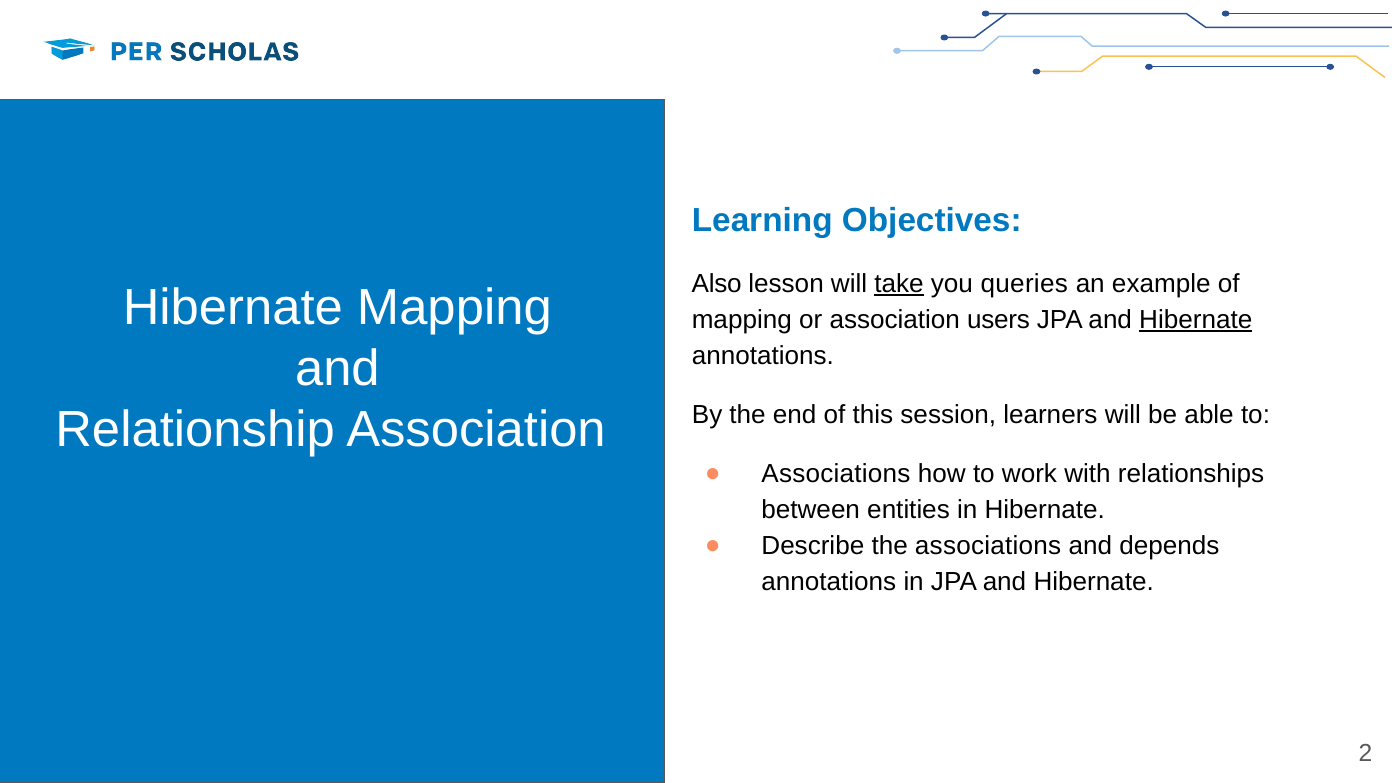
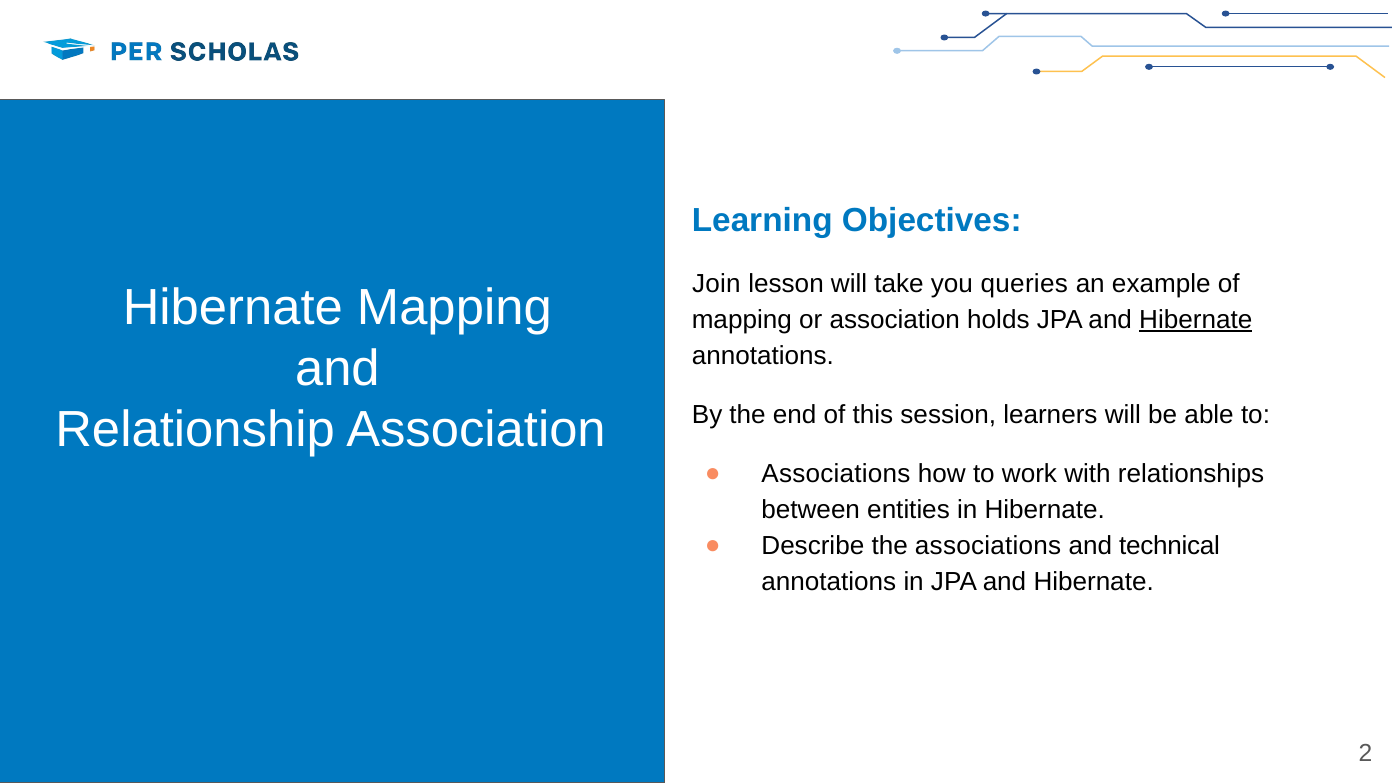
Also: Also -> Join
take underline: present -> none
users: users -> holds
depends: depends -> technical
